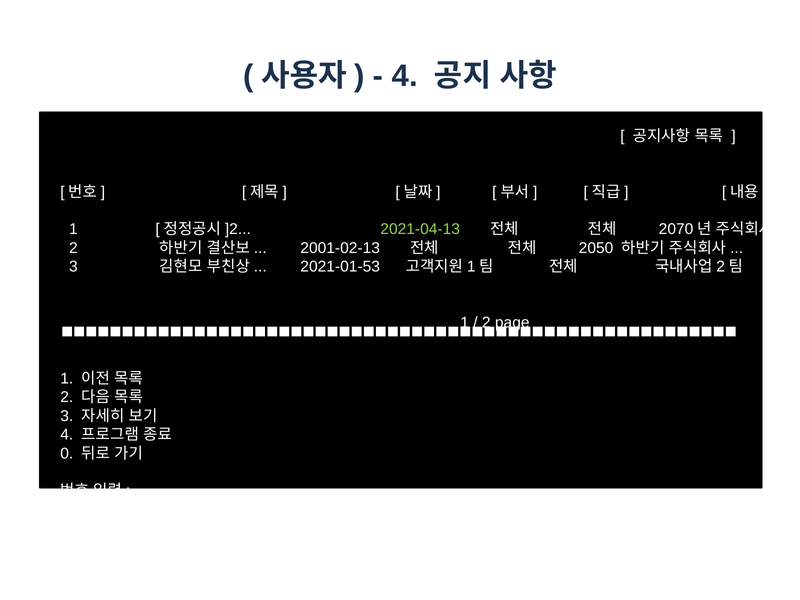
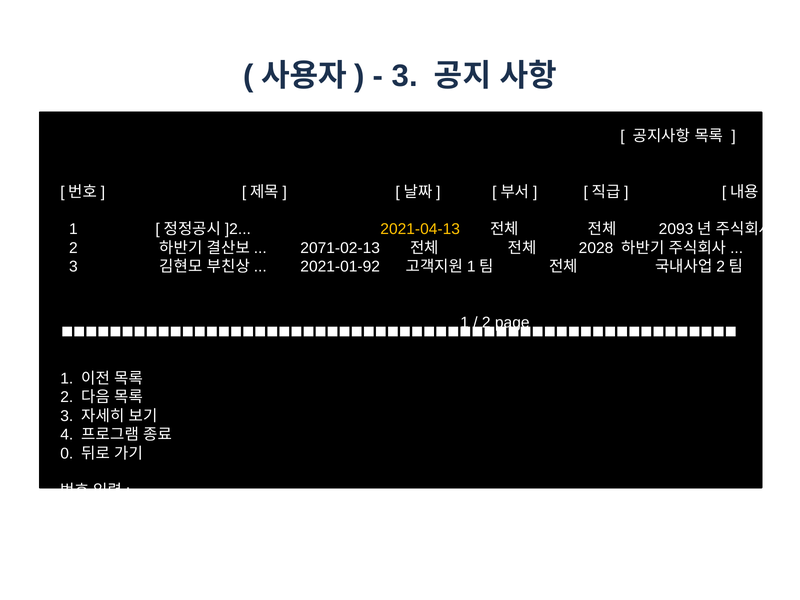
4 at (405, 76): 4 -> 3
2021-04-13 colour: light green -> yellow
2070: 2070 -> 2093
2001-02-13: 2001-02-13 -> 2071-02-13
2050: 2050 -> 2028
2021-01-53: 2021-01-53 -> 2021-01-92
